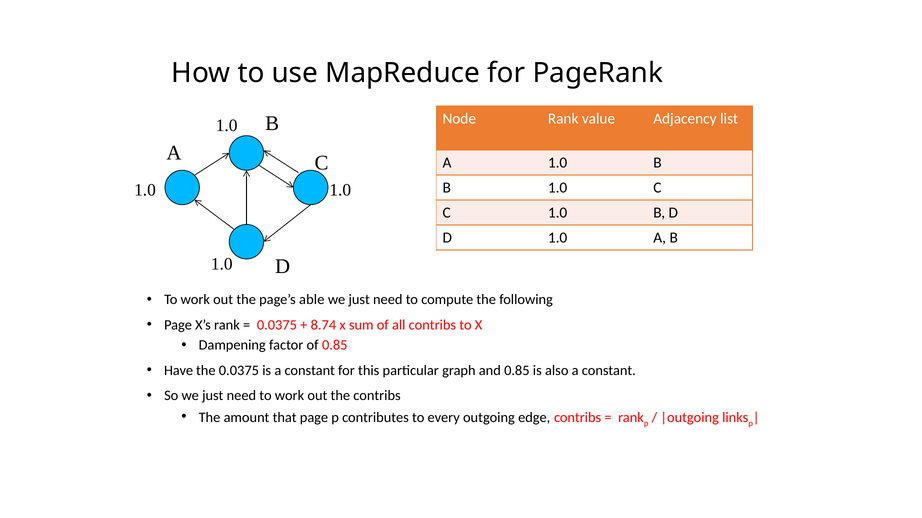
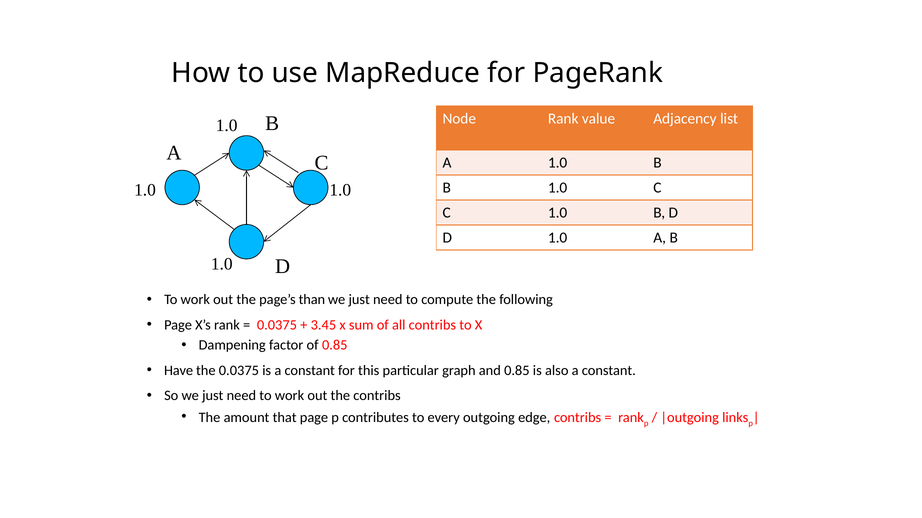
able: able -> than
8.74: 8.74 -> 3.45
